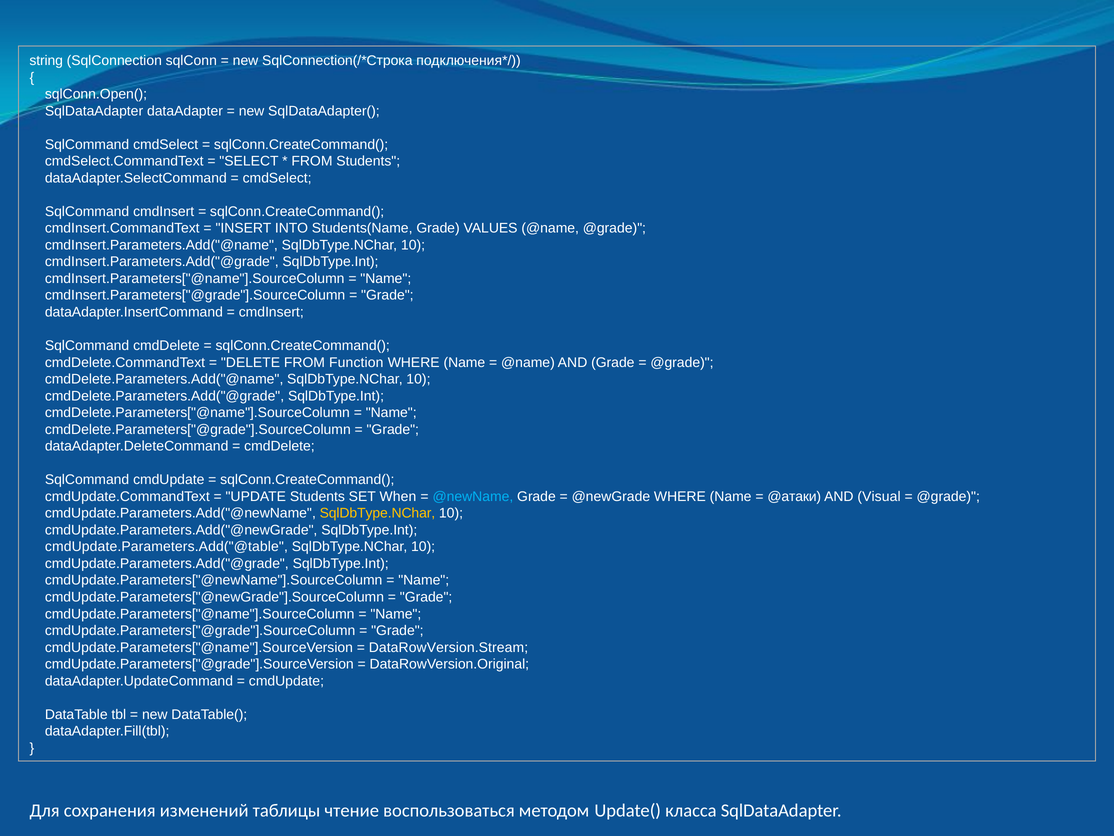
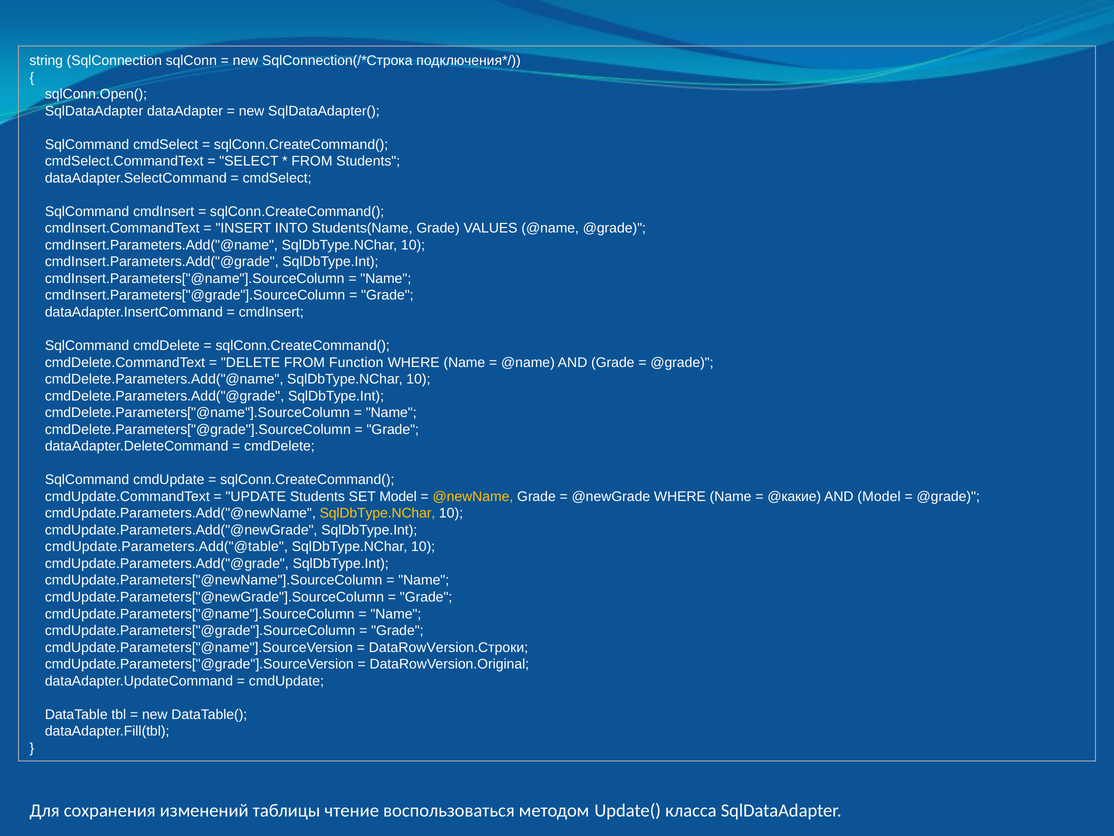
SET When: When -> Model
@newName colour: light blue -> yellow
@атаки: @атаки -> @какие
AND Visual: Visual -> Model
DataRowVersion.Stream: DataRowVersion.Stream -> DataRowVersion.Строки
